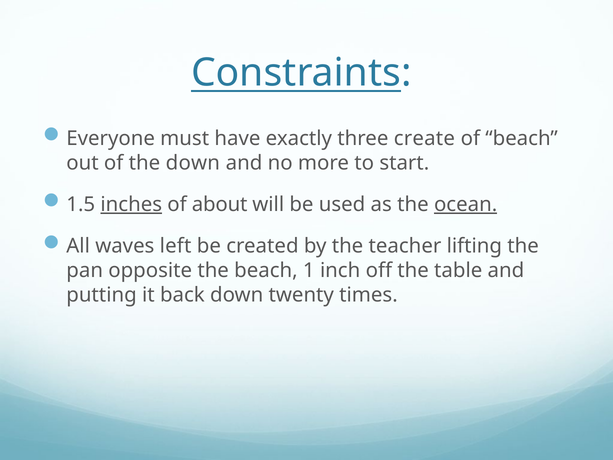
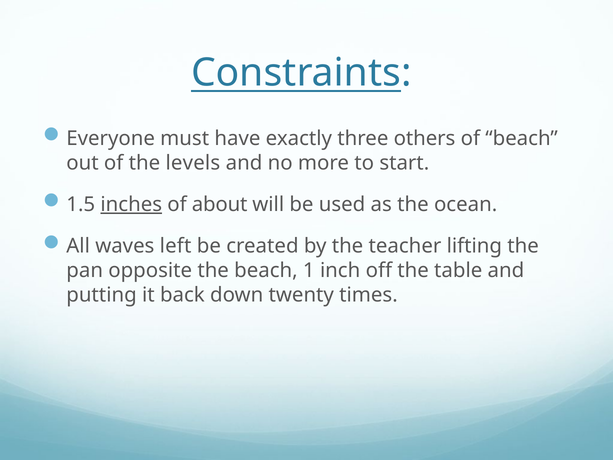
create: create -> others
the down: down -> levels
ocean underline: present -> none
